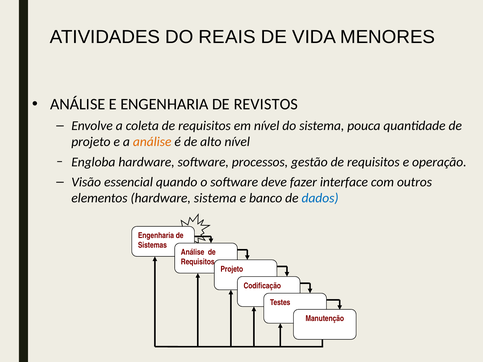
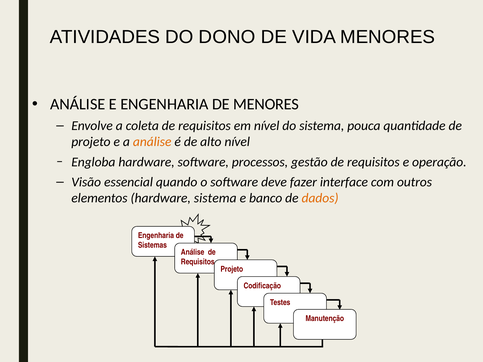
REAIS: REAIS -> DONO
DE REVISTOS: REVISTOS -> MENORES
dados colour: blue -> orange
